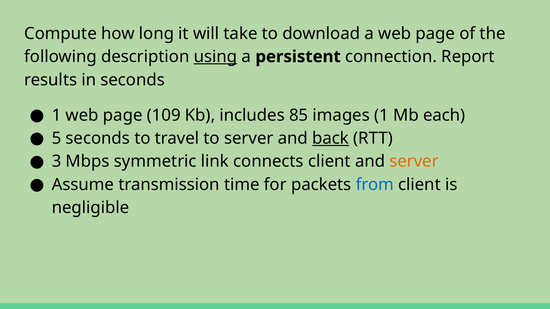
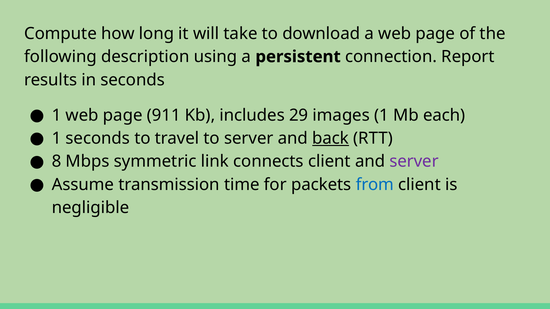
using underline: present -> none
109: 109 -> 911
85: 85 -> 29
5 at (57, 138): 5 -> 1
3: 3 -> 8
server at (414, 162) colour: orange -> purple
